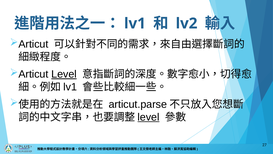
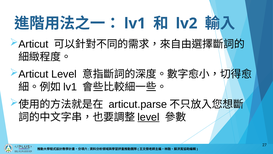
Level at (64, 74) underline: present -> none
